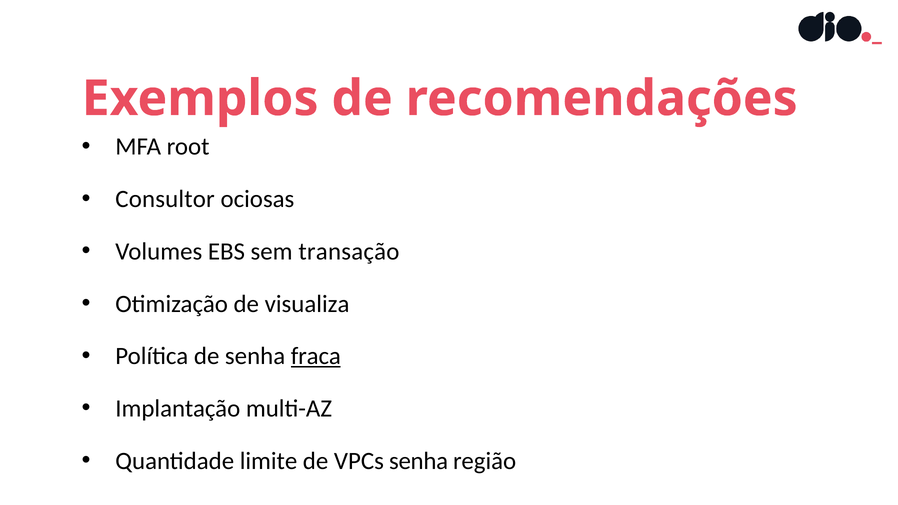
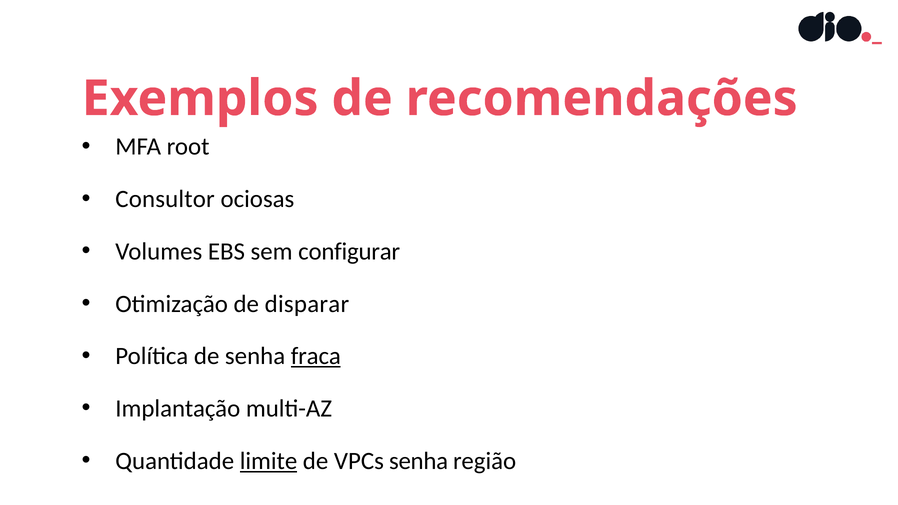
transação: transação -> configurar
visualiza: visualiza -> disparar
limite underline: none -> present
